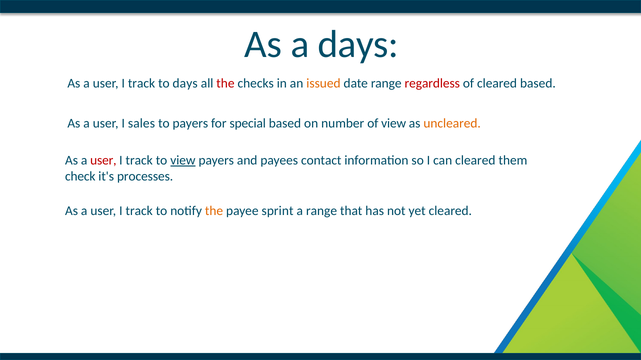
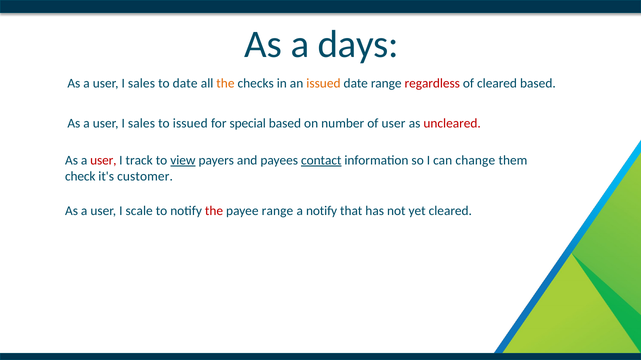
track at (142, 83): track -> sales
to days: days -> date
the at (225, 83) colour: red -> orange
to payers: payers -> issued
of view: view -> user
uncleared colour: orange -> red
contact underline: none -> present
can cleared: cleared -> change
processes: processes -> customer
track at (139, 211): track -> scale
the at (214, 211) colour: orange -> red
payee sprint: sprint -> range
a range: range -> notify
